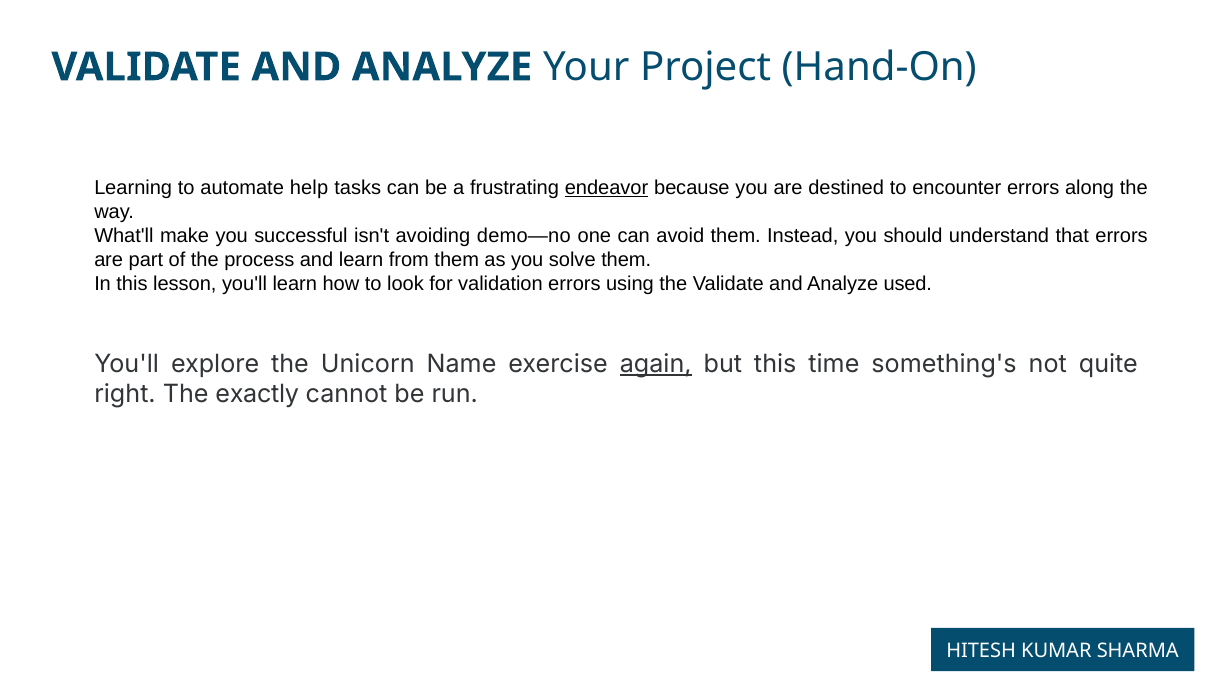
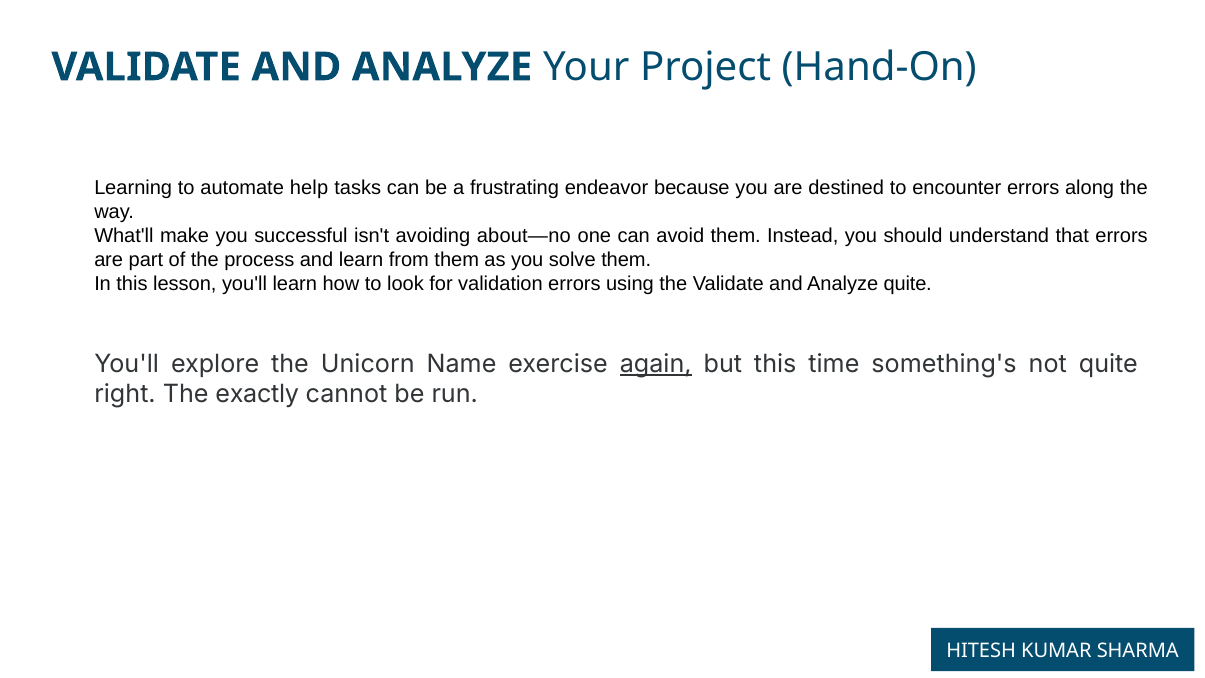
endeavor underline: present -> none
demo—no: demo—no -> about—no
Analyze used: used -> quite
